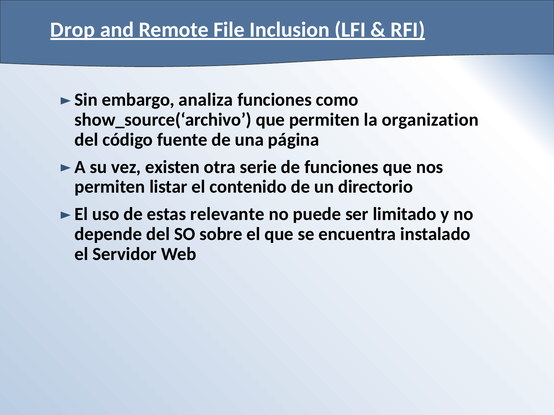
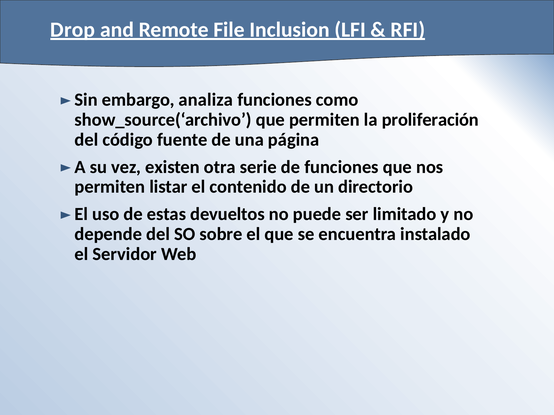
organization: organization -> proliferación
relevante: relevante -> devueltos
